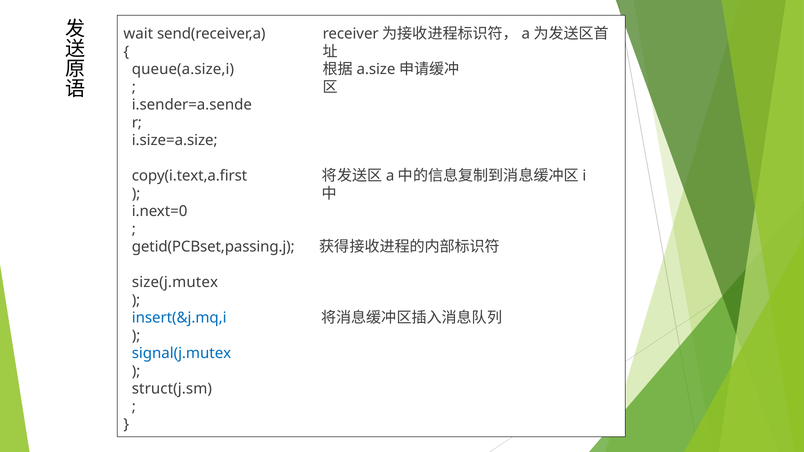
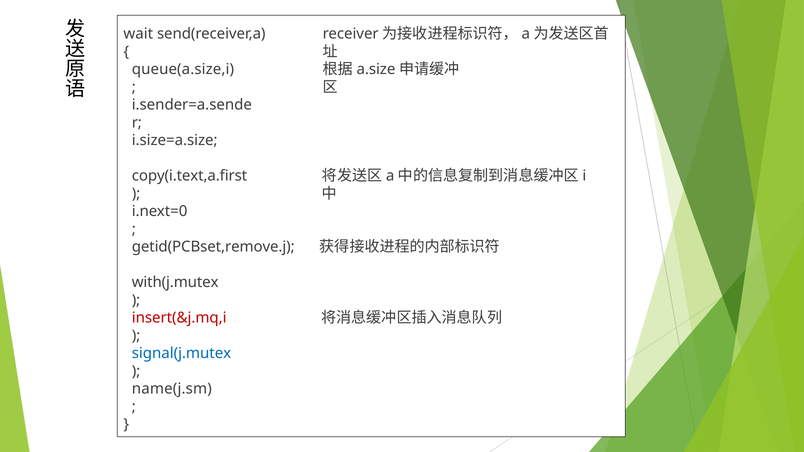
getid(PCBset,passing.j: getid(PCBset,passing.j -> getid(PCBset,remove.j
size(j.mutex: size(j.mutex -> with(j.mutex
insert(&j.mq,i colour: blue -> red
struct(j.sm: struct(j.sm -> name(j.sm
